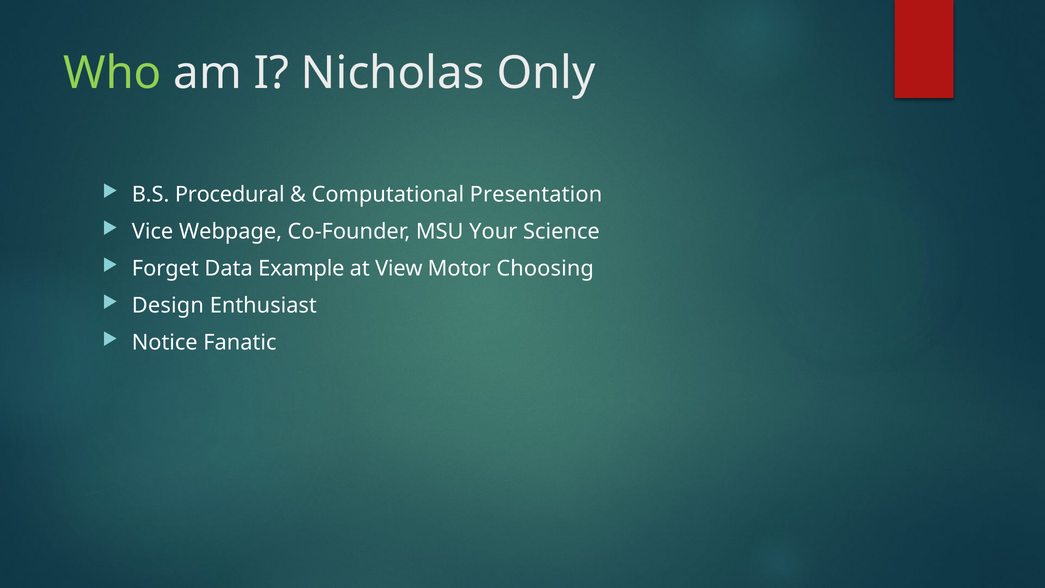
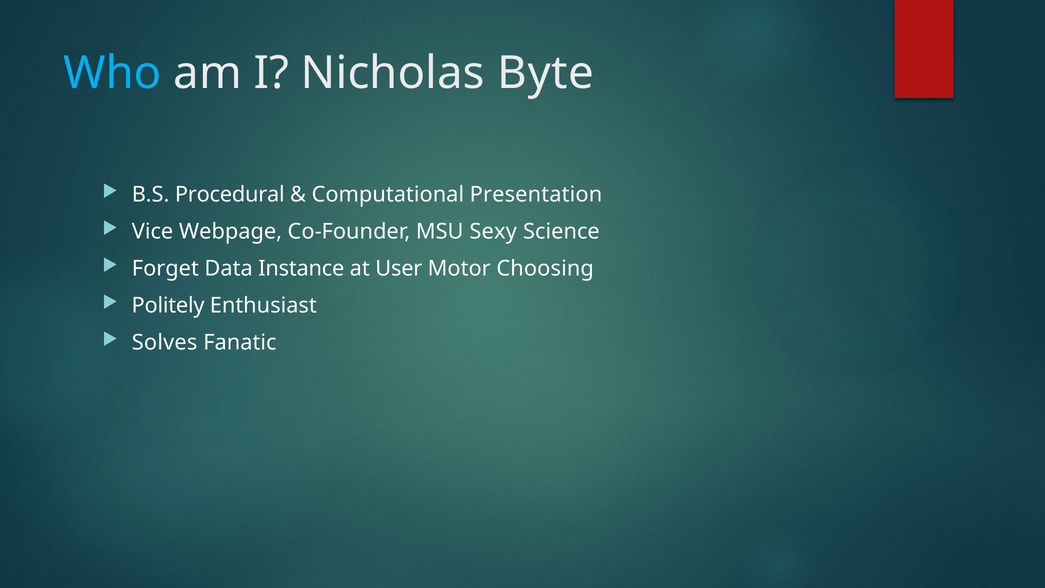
Who colour: light green -> light blue
Only: Only -> Byte
Your: Your -> Sexy
Example: Example -> Instance
View: View -> User
Design: Design -> Politely
Notice: Notice -> Solves
